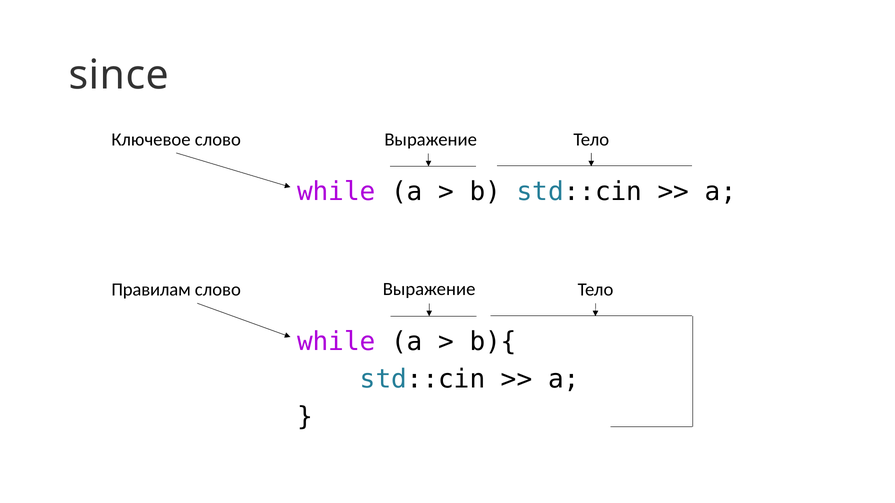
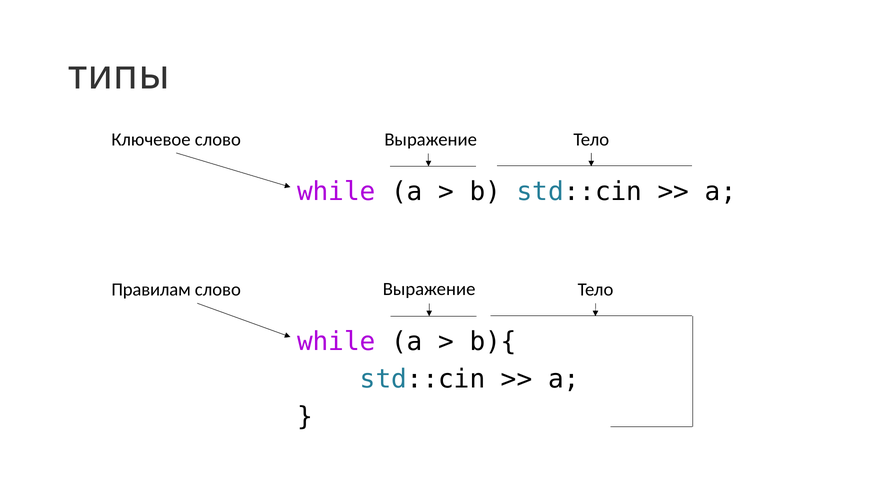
since: since -> типы
